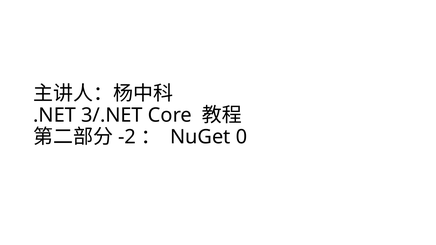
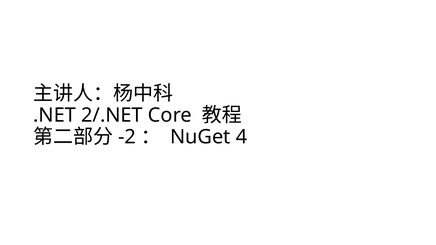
3/.NET: 3/.NET -> 2/.NET
0: 0 -> 4
